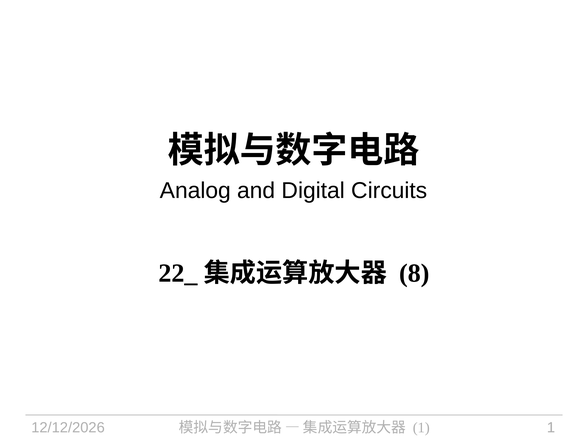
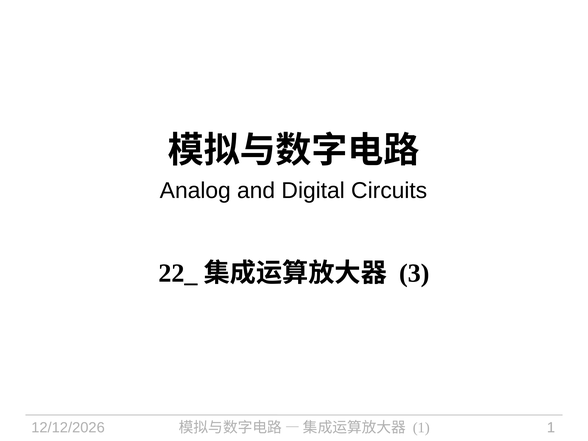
8: 8 -> 3
